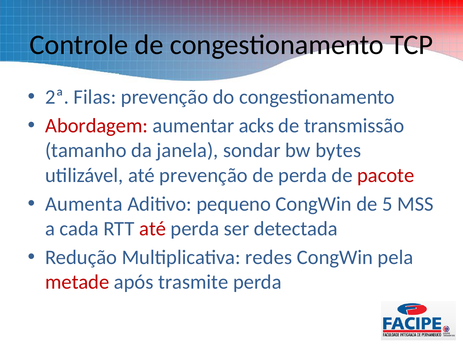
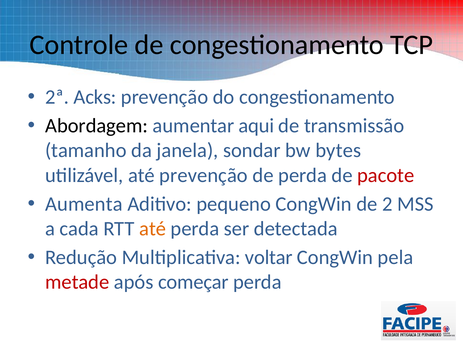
Filas: Filas -> Acks
Abordagem colour: red -> black
acks: acks -> aqui
5: 5 -> 2
até at (153, 229) colour: red -> orange
redes: redes -> voltar
trasmite: trasmite -> começar
